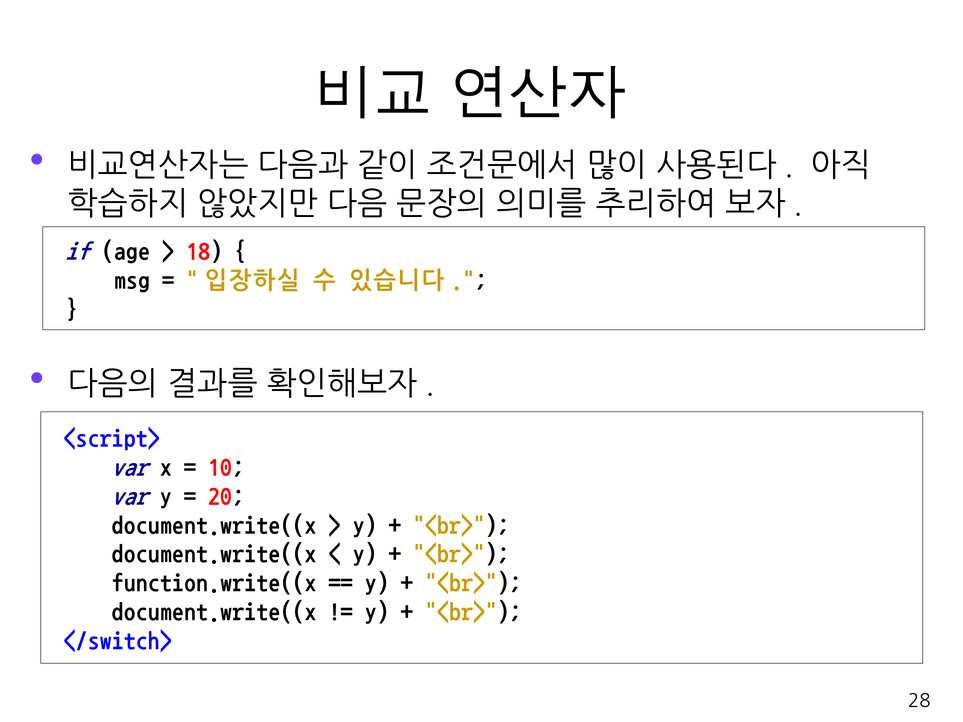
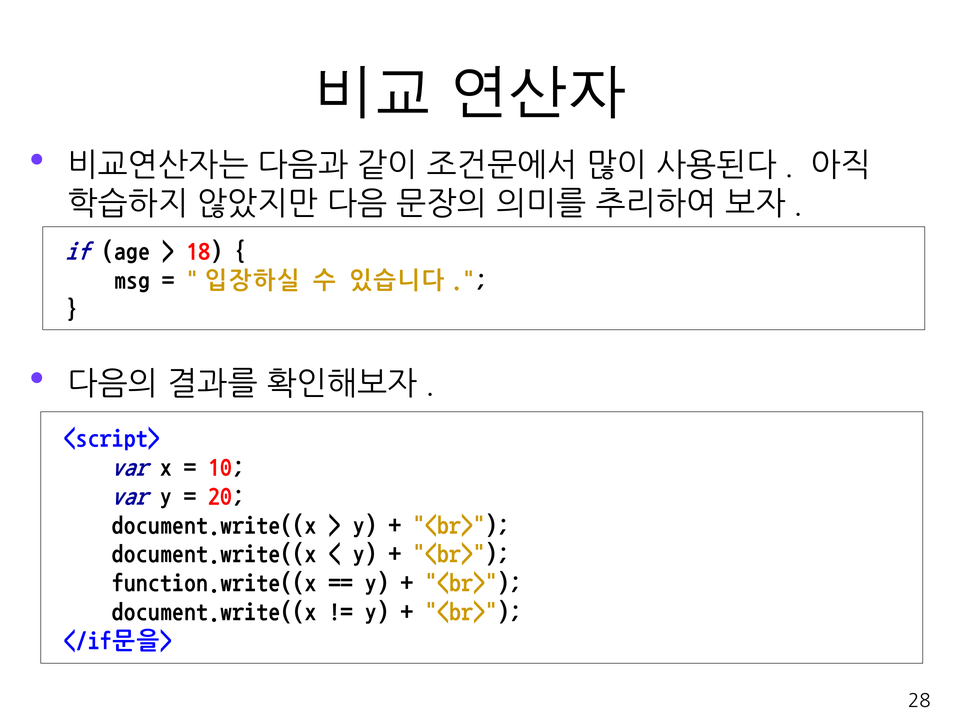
</switch>: </switch> -> </if문을>
